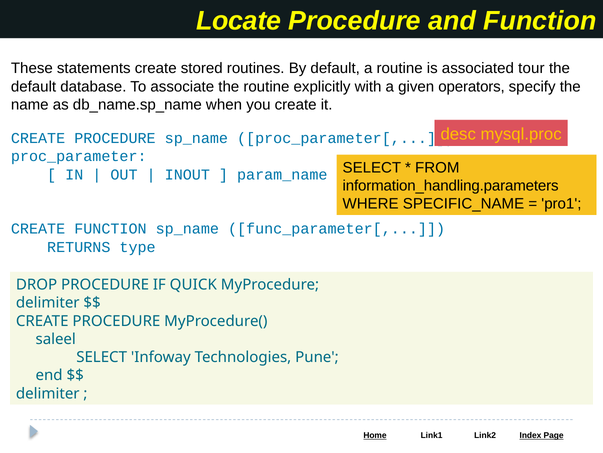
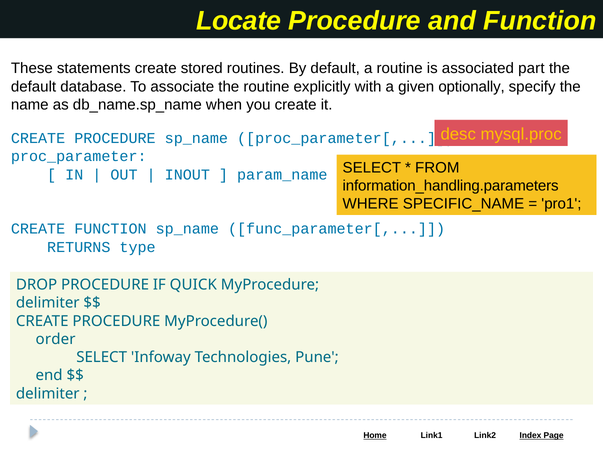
tour: tour -> part
operators: operators -> optionally
saleel: saleel -> order
